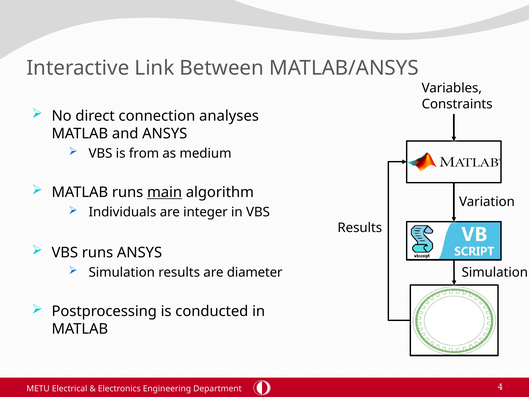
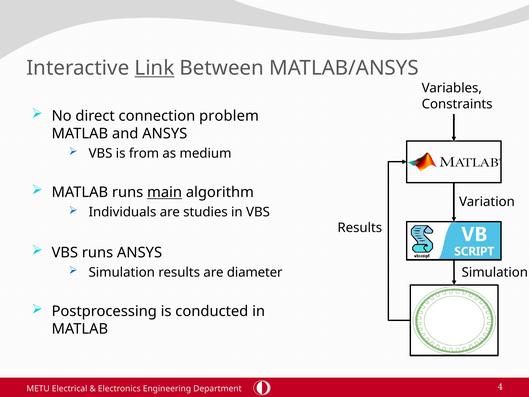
Link underline: none -> present
analyses: analyses -> problem
integer: integer -> studies
